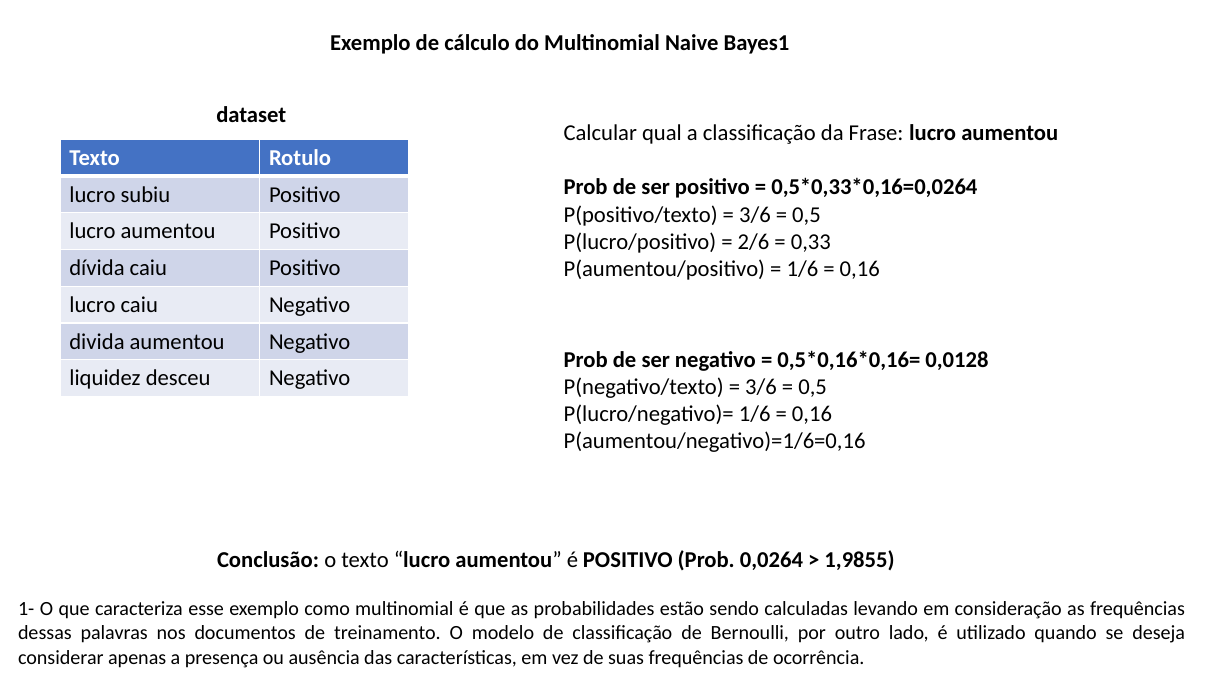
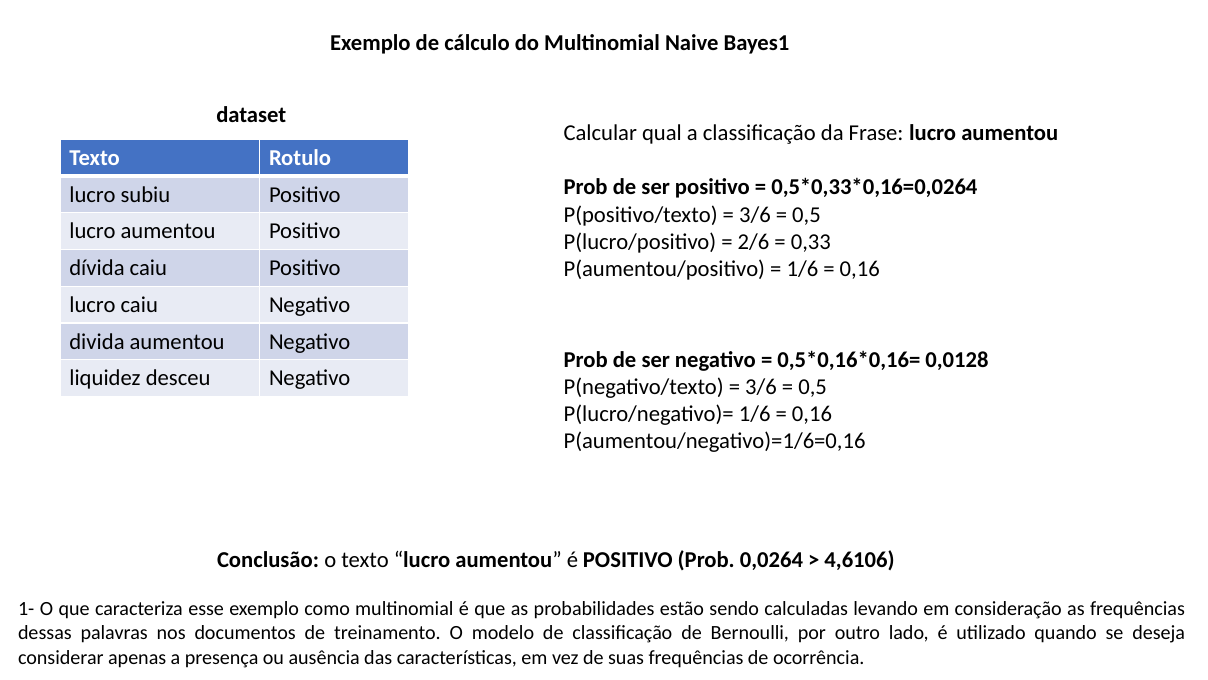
1,9855: 1,9855 -> 4,6106
